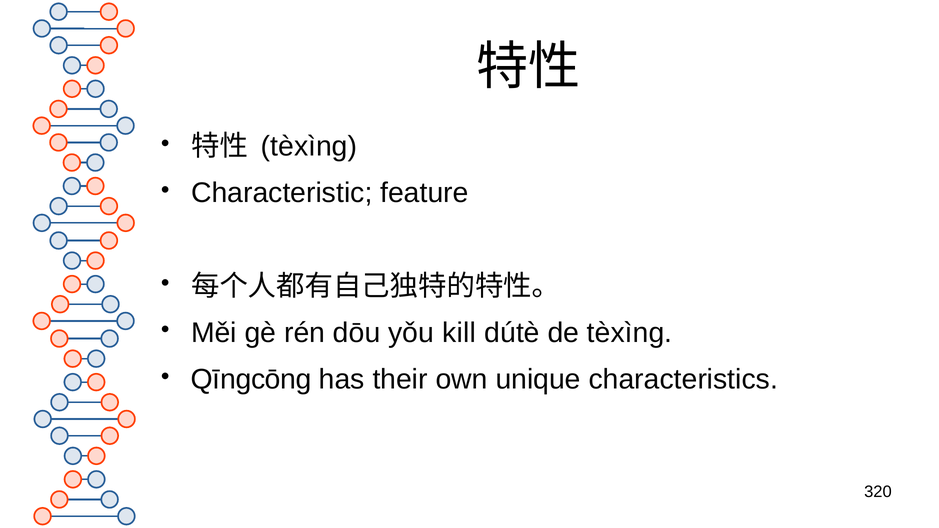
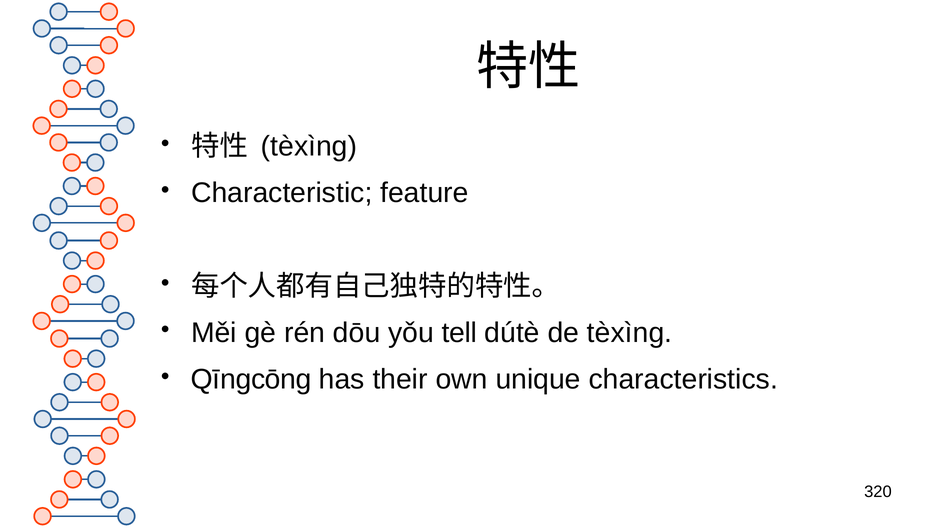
kill: kill -> tell
